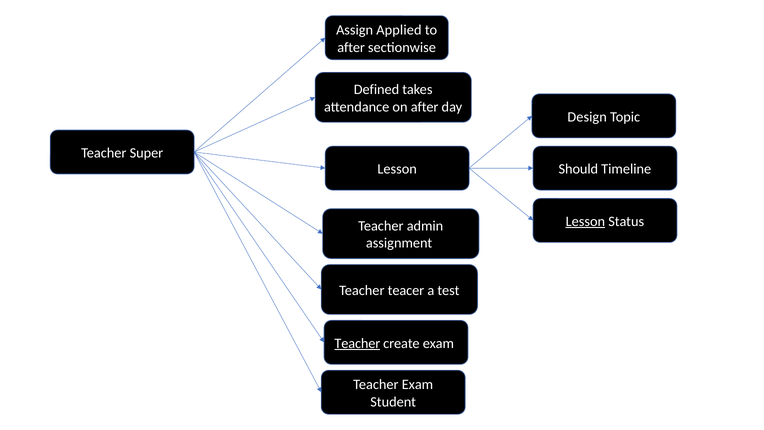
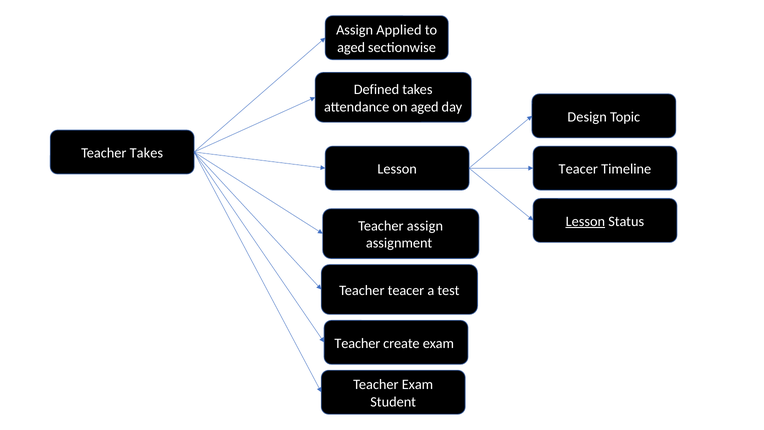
after at (351, 47): after -> aged
on after: after -> aged
Teacher Super: Super -> Takes
Should at (578, 169): Should -> Teacer
Teacher admin: admin -> assign
Teacher at (357, 343) underline: present -> none
